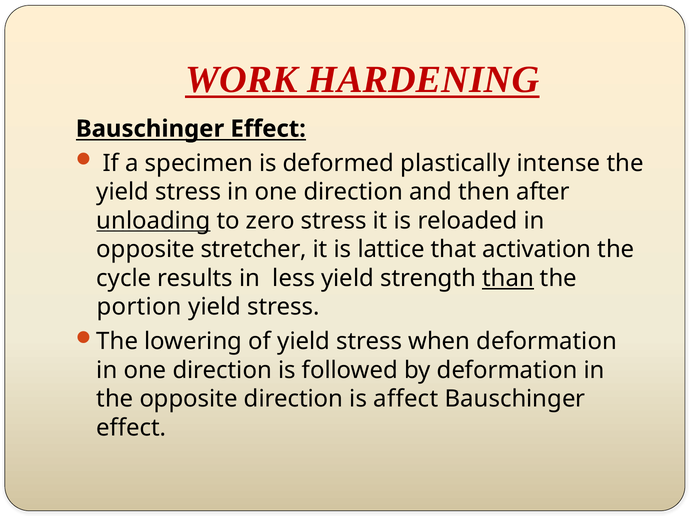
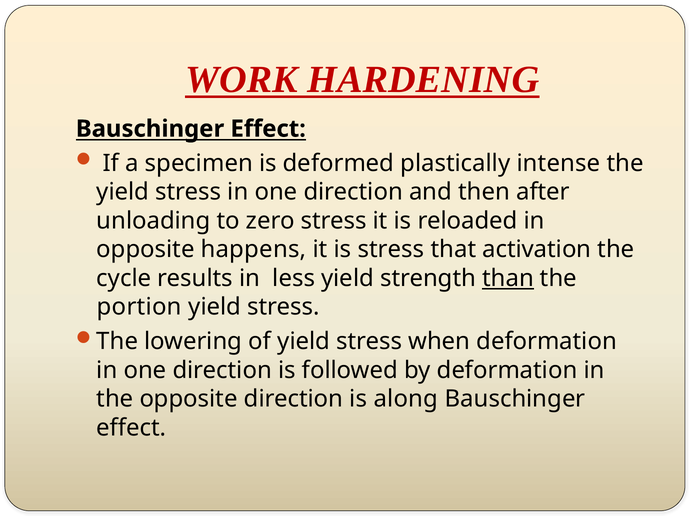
unloading underline: present -> none
stretcher: stretcher -> happens
is lattice: lattice -> stress
affect: affect -> along
